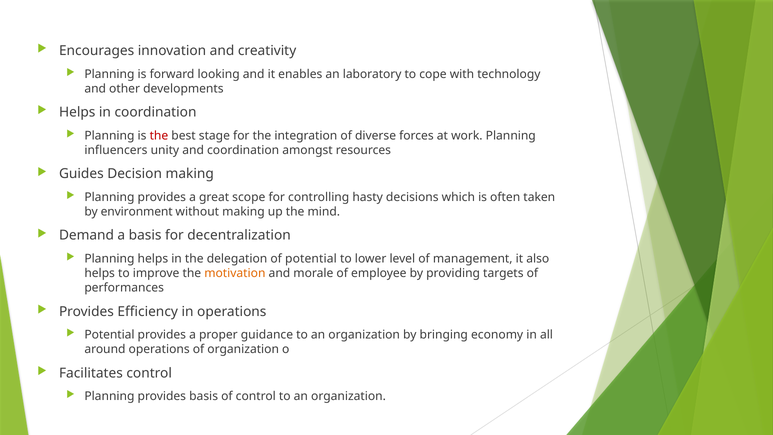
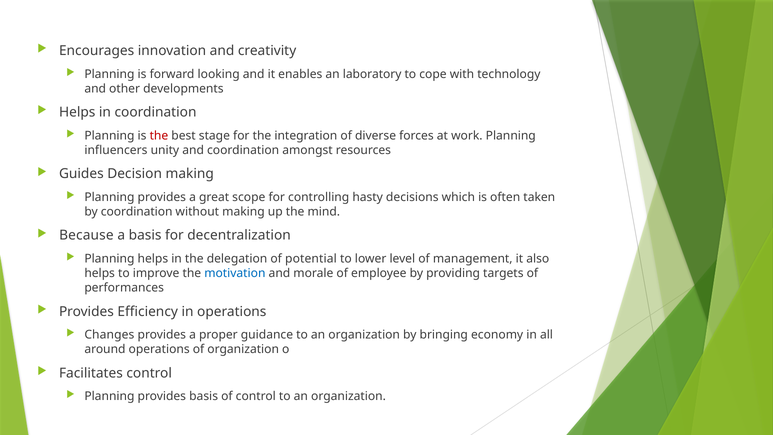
by environment: environment -> coordination
Demand: Demand -> Because
motivation colour: orange -> blue
Potential at (109, 335): Potential -> Changes
